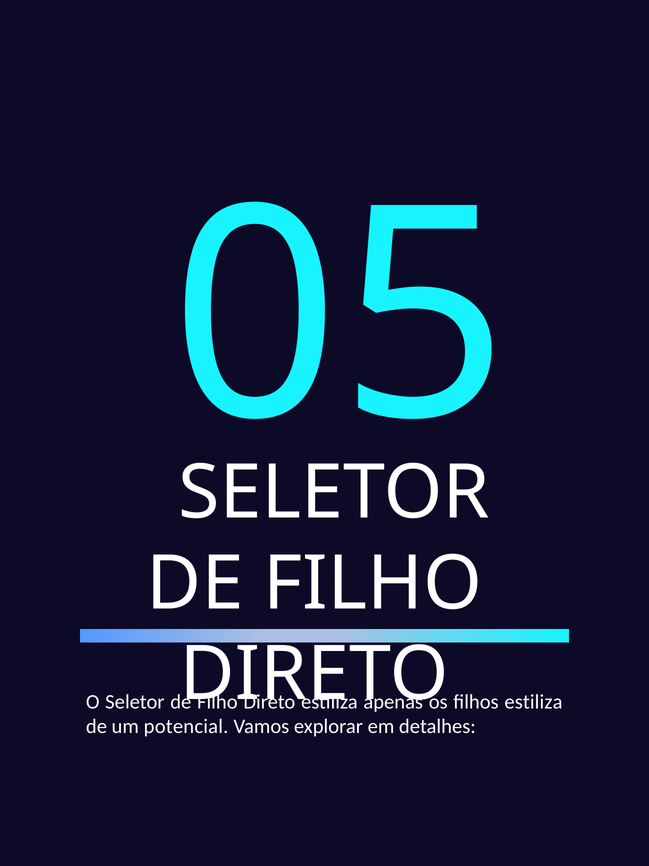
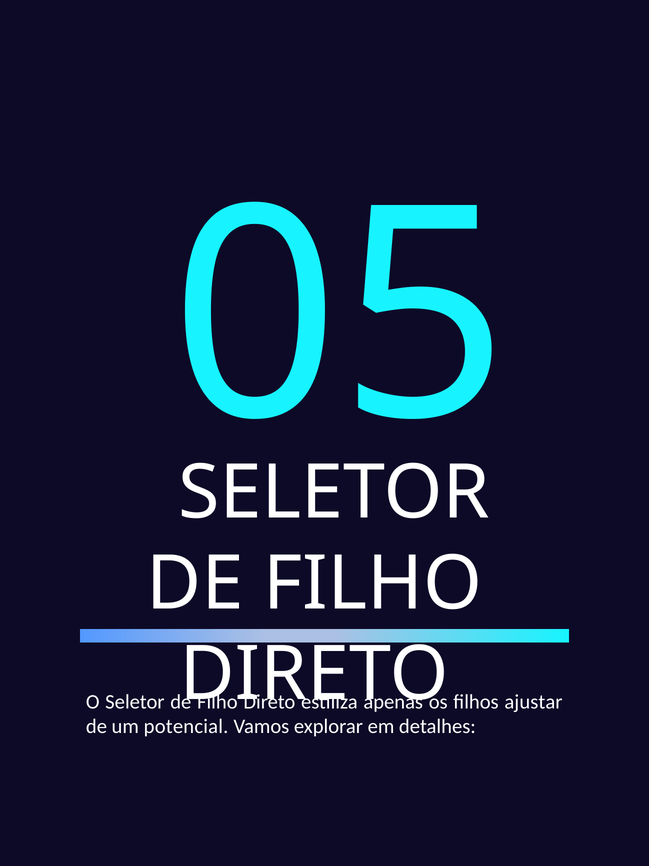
filhos estiliza: estiliza -> ajustar
